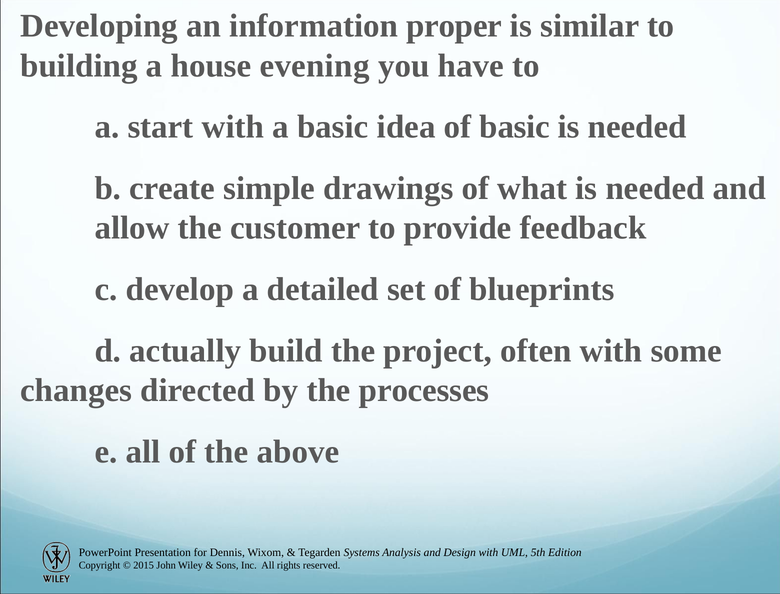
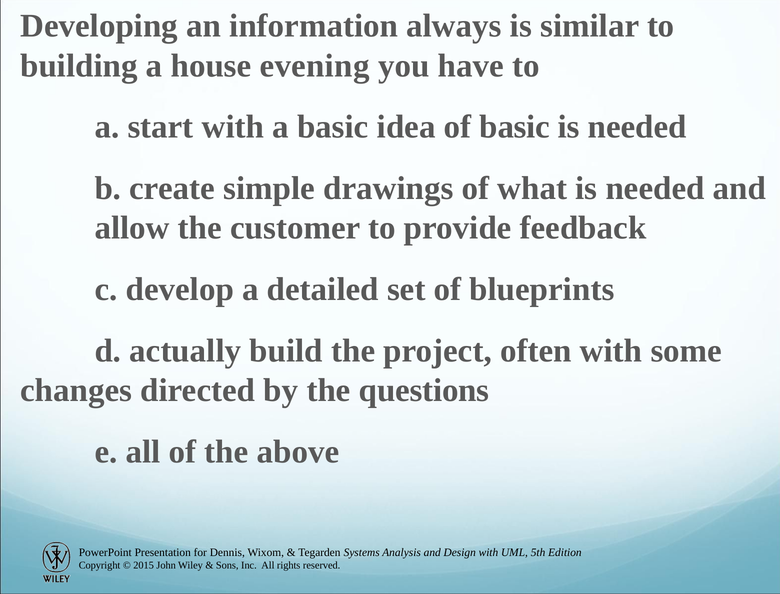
proper: proper -> always
processes: processes -> questions
